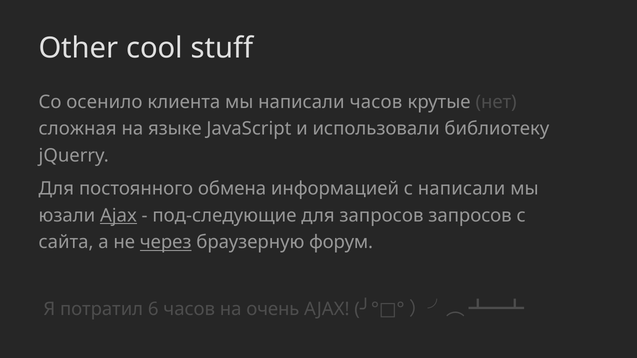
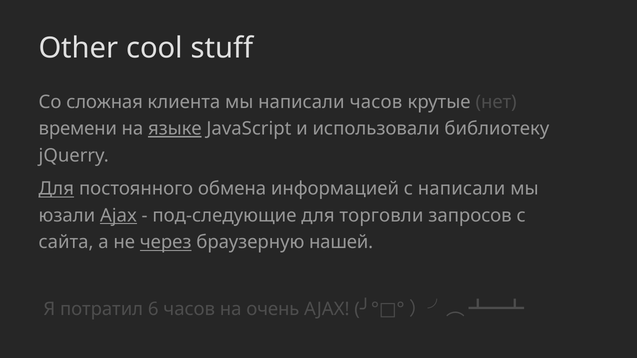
осенило: осенило -> сложная
сложная: сложная -> времени
языке underline: none -> present
Для at (56, 189) underline: none -> present
для запросов: запросов -> торговли
форум: форум -> нашей
